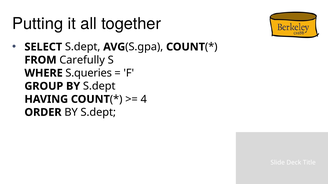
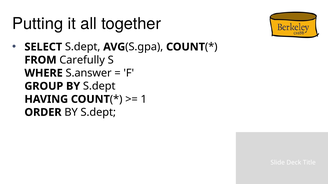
S.queries: S.queries -> S.answer
4: 4 -> 1
